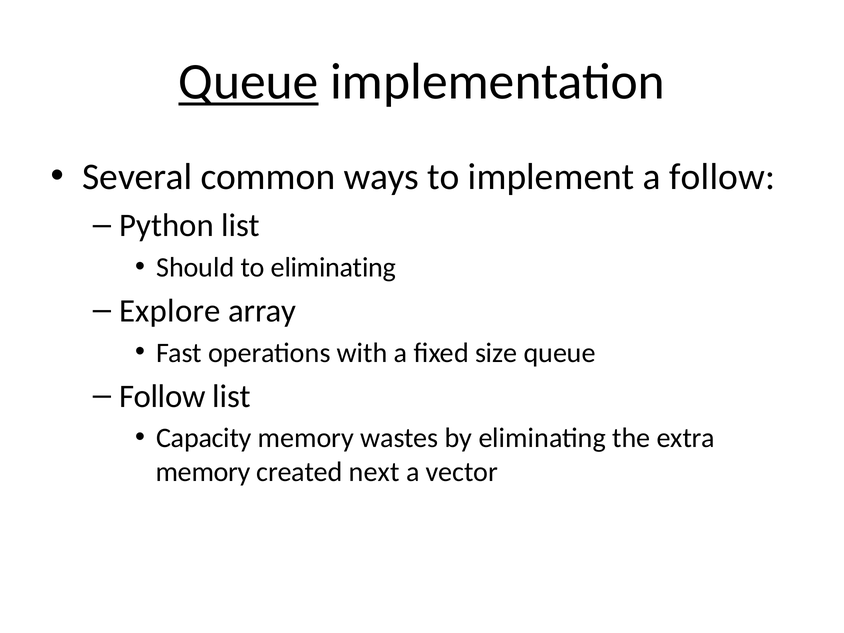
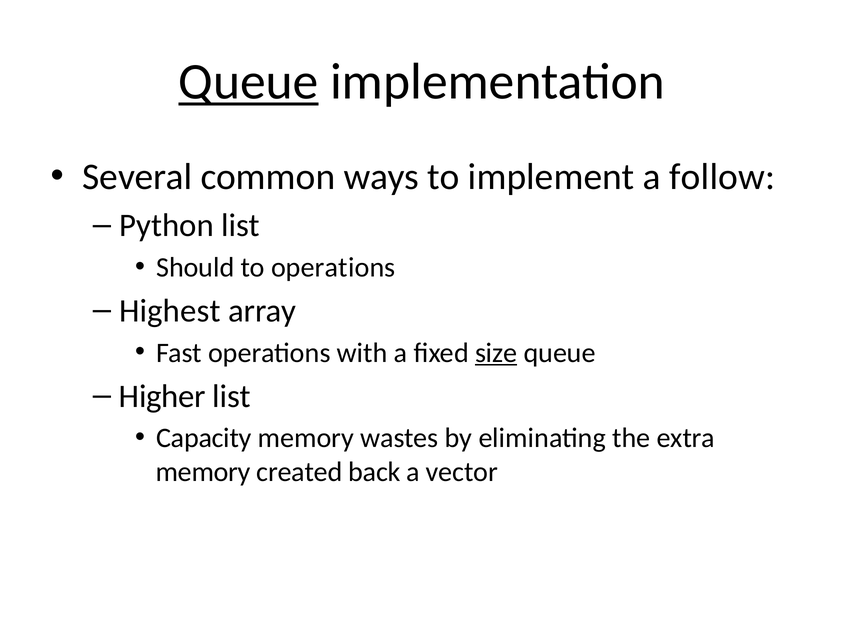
to eliminating: eliminating -> operations
Explore: Explore -> Highest
size underline: none -> present
Follow at (162, 396): Follow -> Higher
next: next -> back
